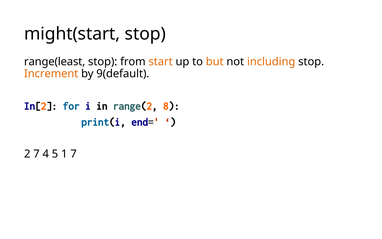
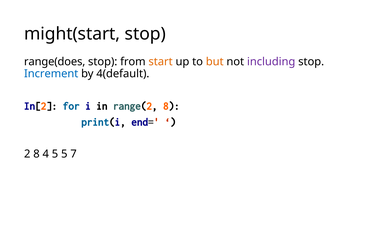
range(least: range(least -> range(does
including colour: orange -> purple
Increment colour: orange -> blue
9(default: 9(default -> 4(default
2 7: 7 -> 8
5 1: 1 -> 5
